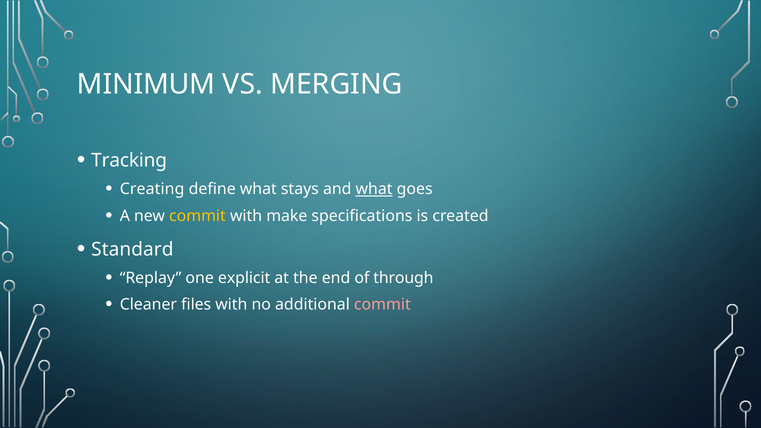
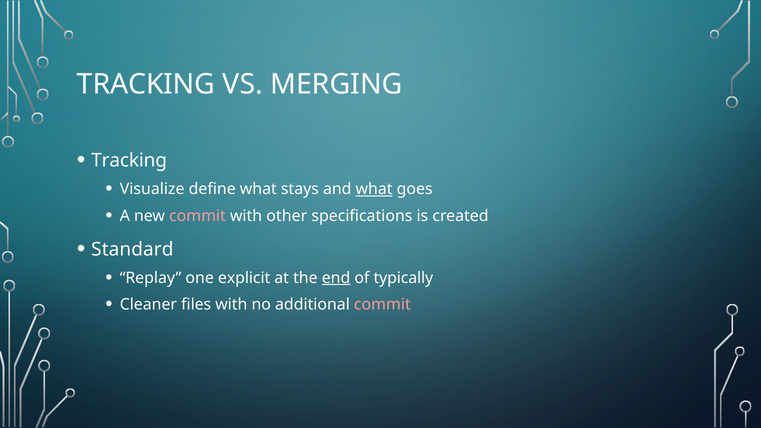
MINIMUM at (146, 85): MINIMUM -> TRACKING
Creating: Creating -> Visualize
commit at (197, 216) colour: yellow -> pink
make: make -> other
end underline: none -> present
through: through -> typically
